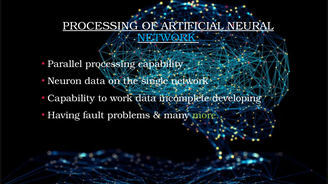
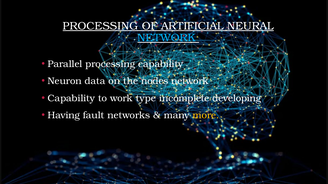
single: single -> nodes
work data: data -> type
problems: problems -> networks
more colour: light green -> yellow
